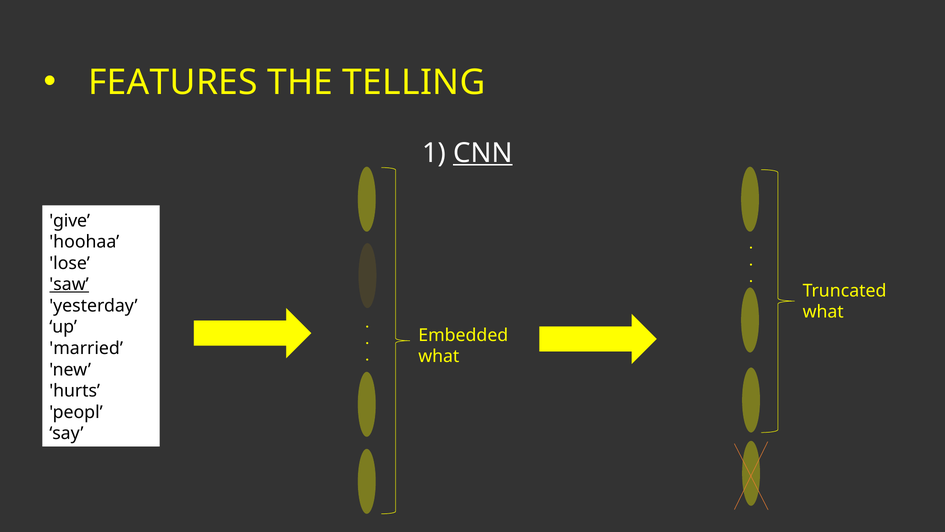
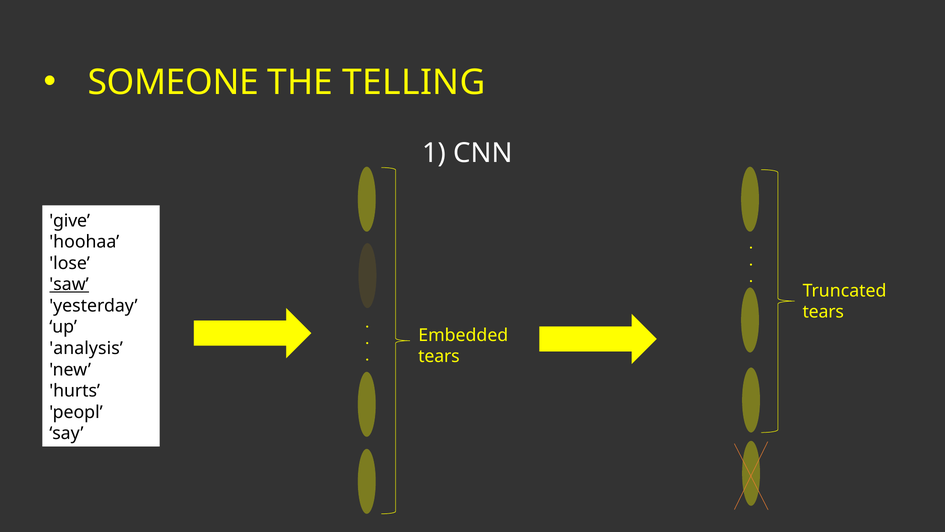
FEATURES: FEATURES -> SOMEONE
CNN underline: present -> none
what at (823, 312): what -> tears
married: married -> analysis
what at (439, 356): what -> tears
